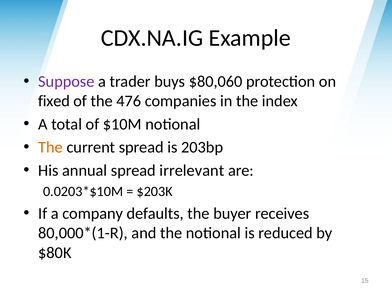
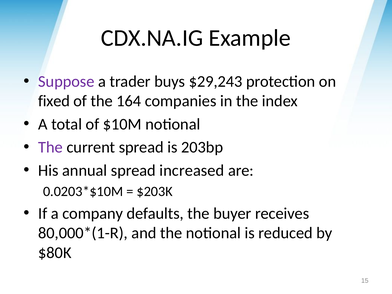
$80,060: $80,060 -> $29,243
476: 476 -> 164
The at (51, 147) colour: orange -> purple
irrelevant: irrelevant -> increased
